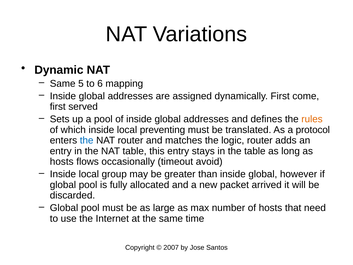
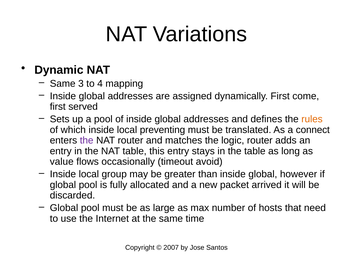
5: 5 -> 3
6: 6 -> 4
protocol: protocol -> connect
the at (87, 140) colour: blue -> purple
hosts at (62, 161): hosts -> value
